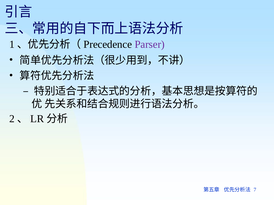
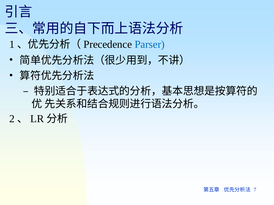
Parser colour: purple -> blue
